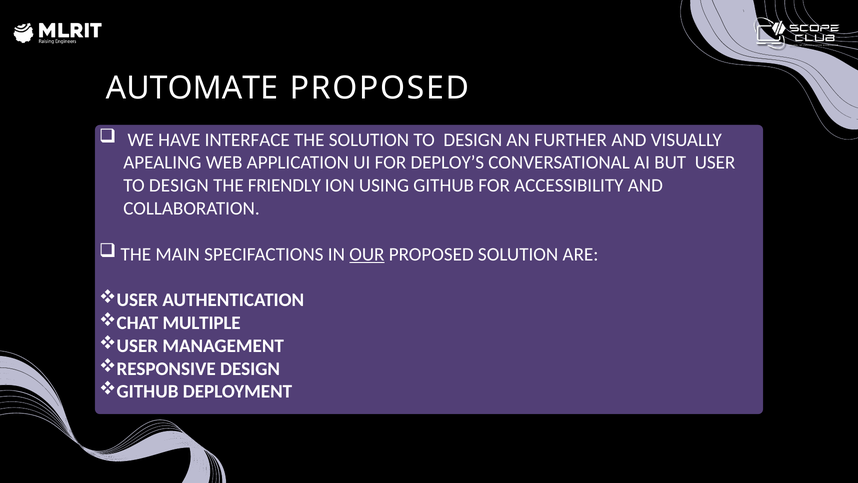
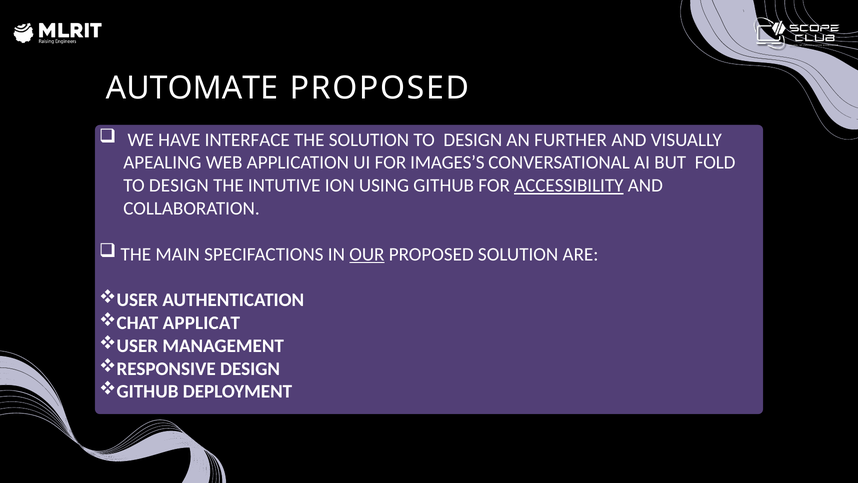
DEPLOY’S: DEPLOY’S -> IMAGES’S
BUT USER: USER -> FOLD
FRIENDLY: FRIENDLY -> INTUTIVE
ACCESSIBILITY underline: none -> present
MULTIPLE: MULTIPLE -> APPLICAT
